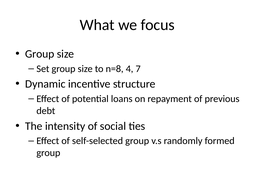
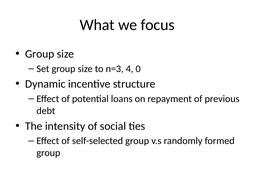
n=8: n=8 -> n=3
7: 7 -> 0
